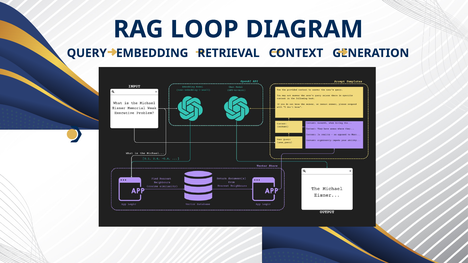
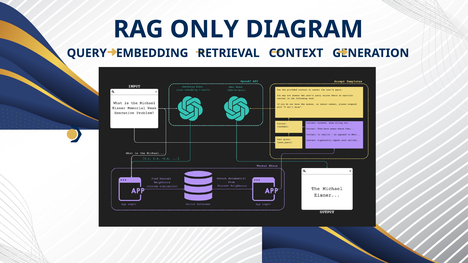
LOOP: LOOP -> ONLY
